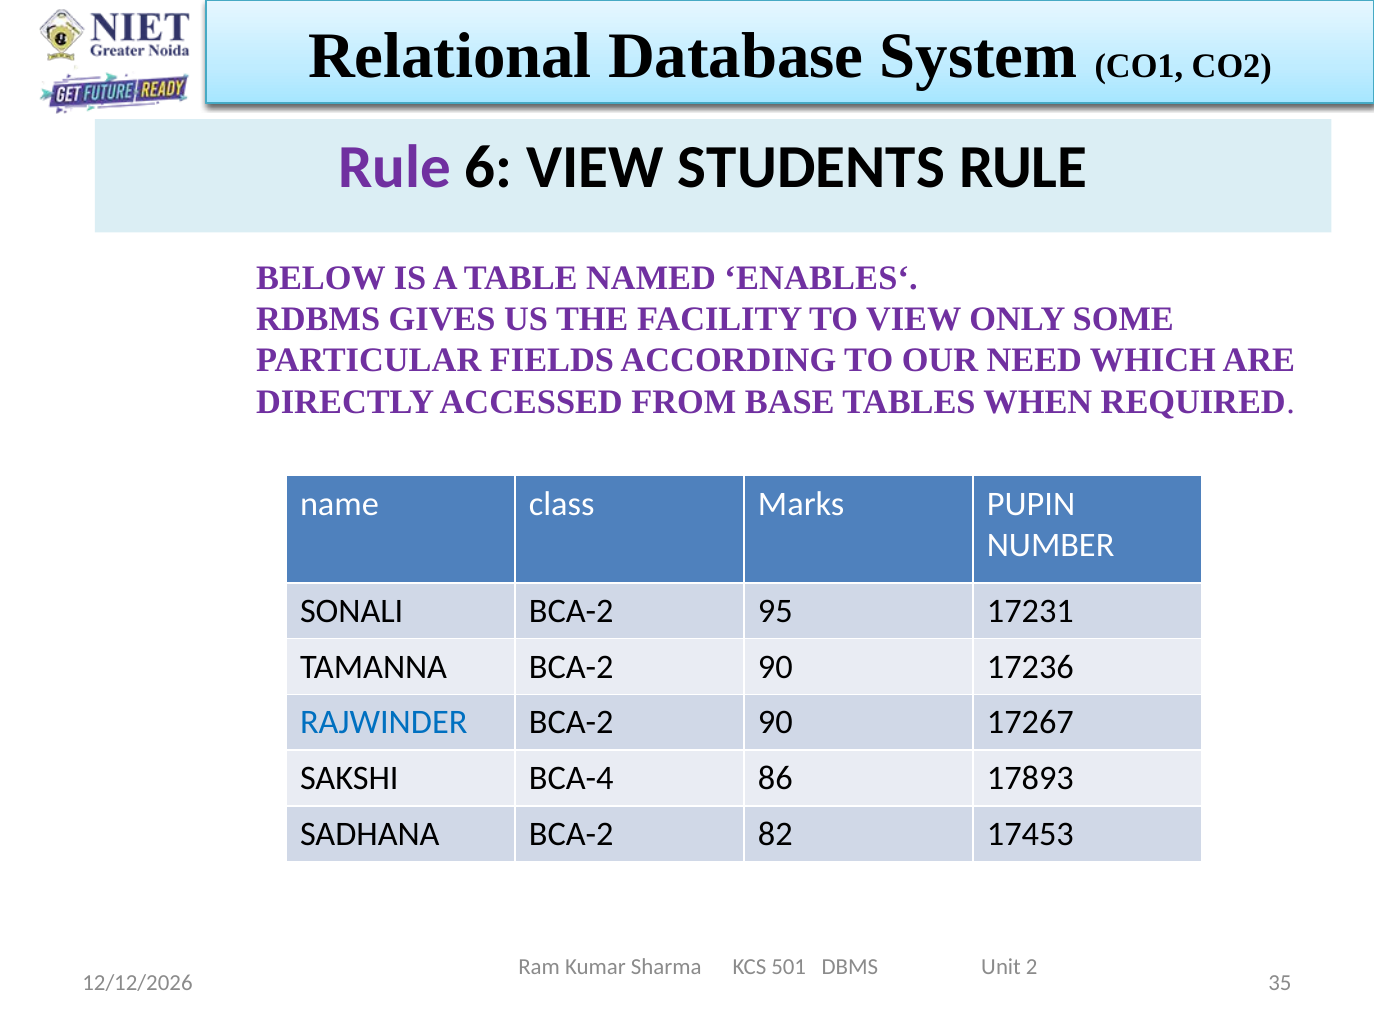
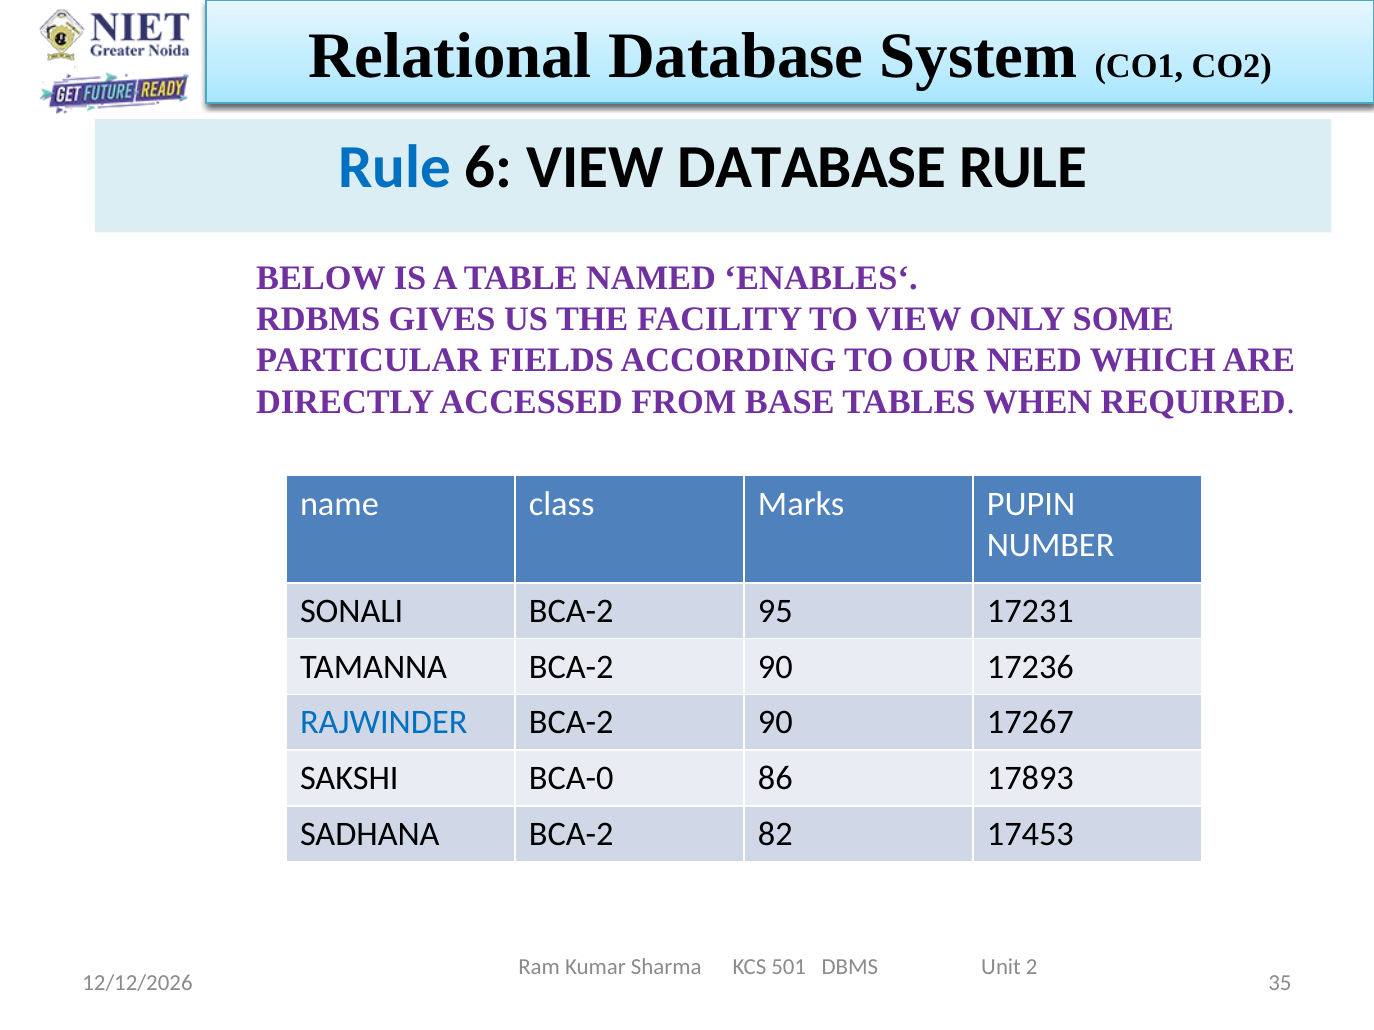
Rule at (395, 167) colour: purple -> blue
VIEW STUDENTS: STUDENTS -> DATABASE
BCA-4: BCA-4 -> BCA-0
